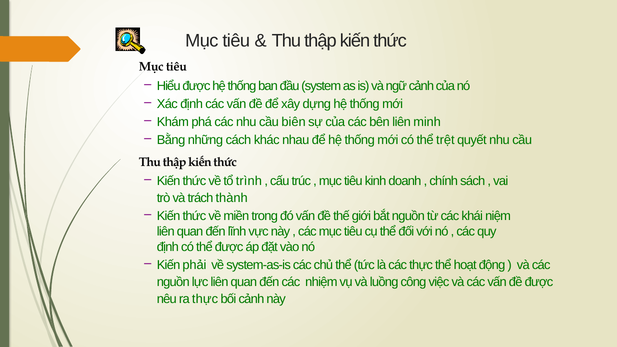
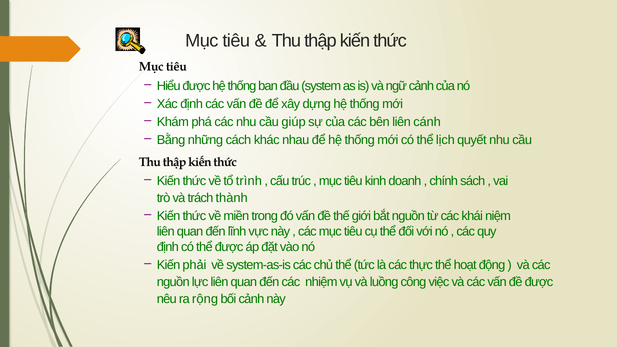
biên: biên -> giúp
minh: minh -> cánh
trệt: trệt -> lịch
ra thực: thực -> rộng
